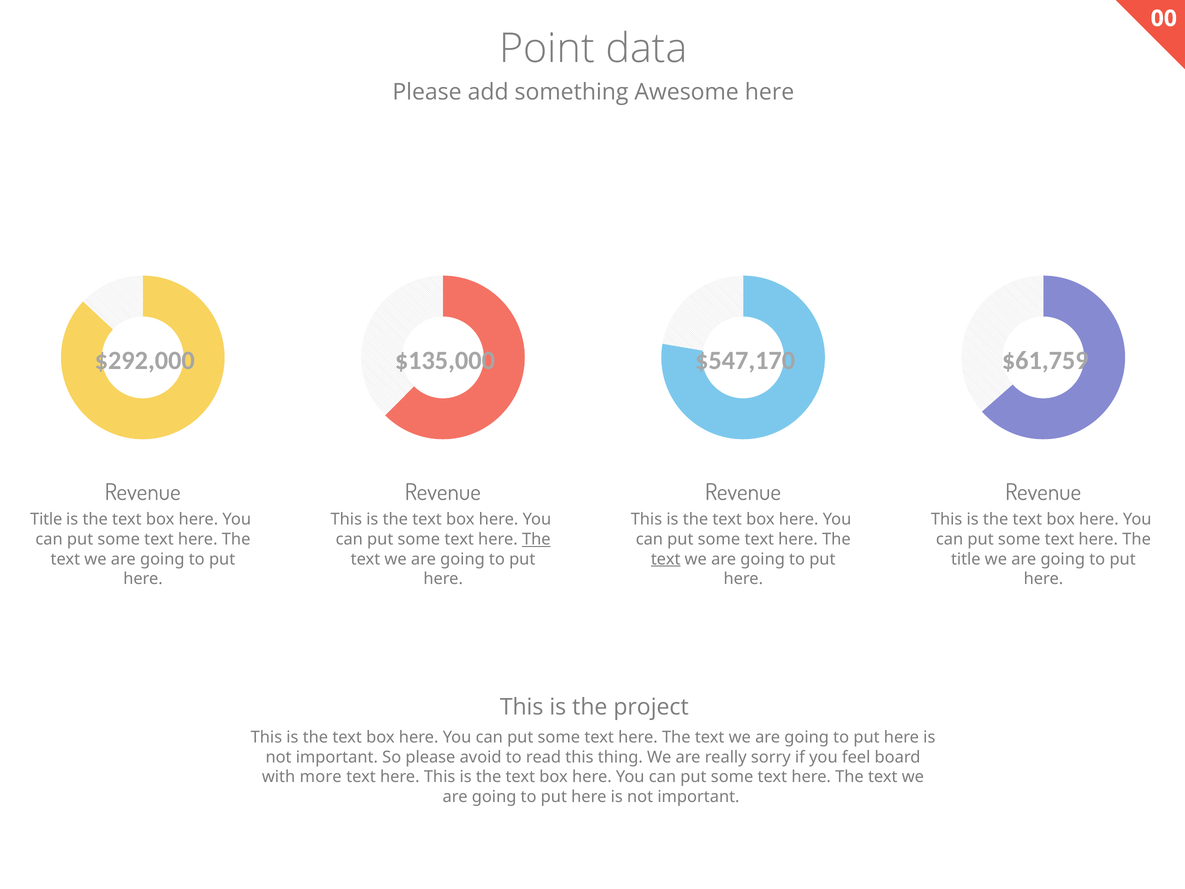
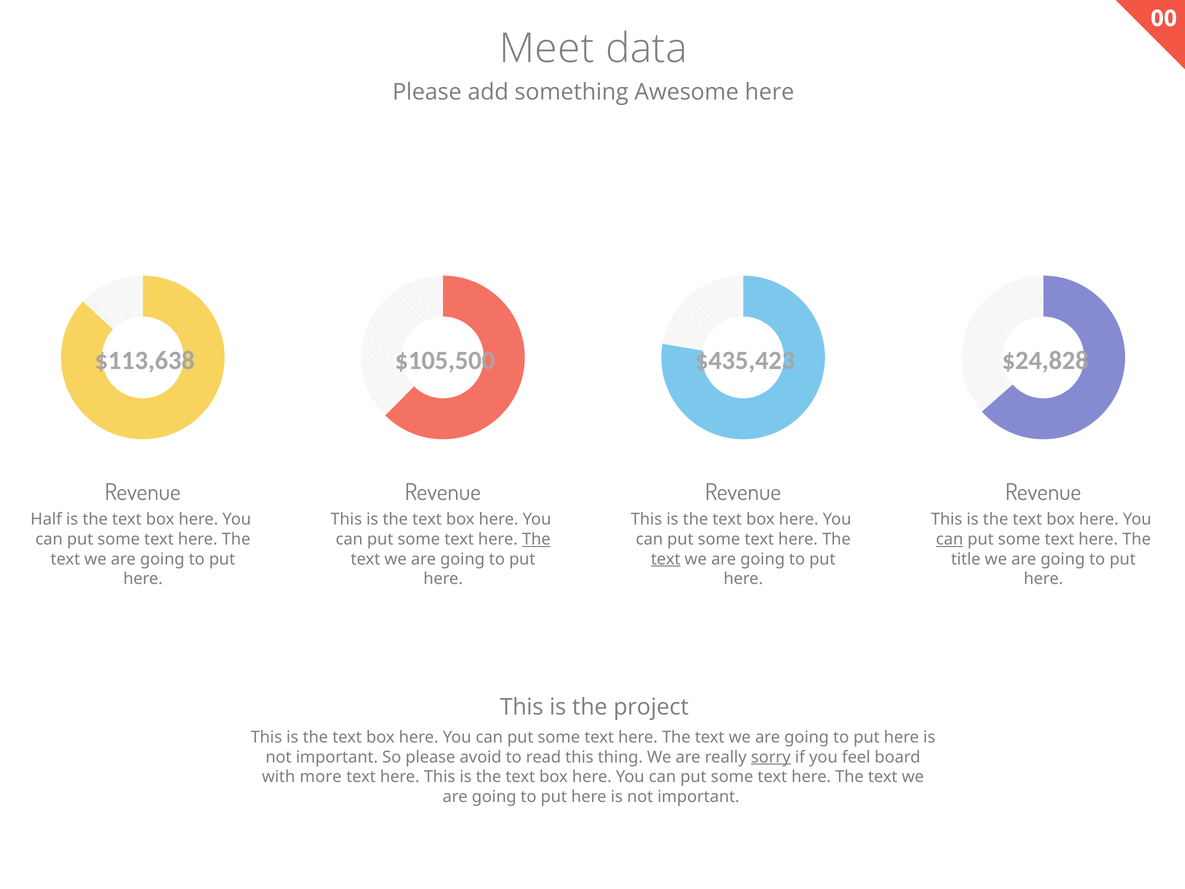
Point: Point -> Meet
$292,000: $292,000 -> $113,638
$135,000: $135,000 -> $105,500
$547,170: $547,170 -> $435,423
$61,759: $61,759 -> $24,828
Title at (46, 519): Title -> Half
can at (950, 539) underline: none -> present
sorry underline: none -> present
